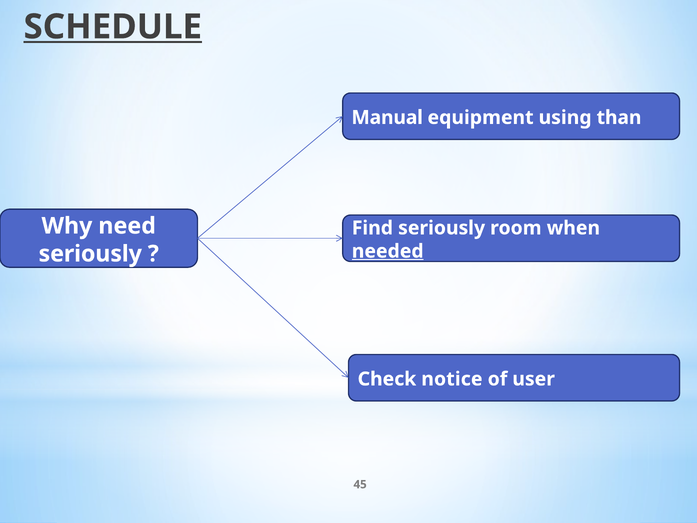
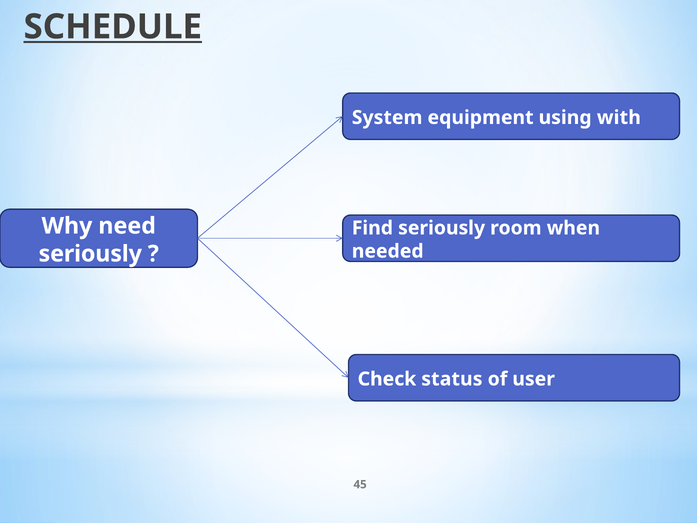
Manual: Manual -> System
than: than -> with
needed underline: present -> none
notice: notice -> status
